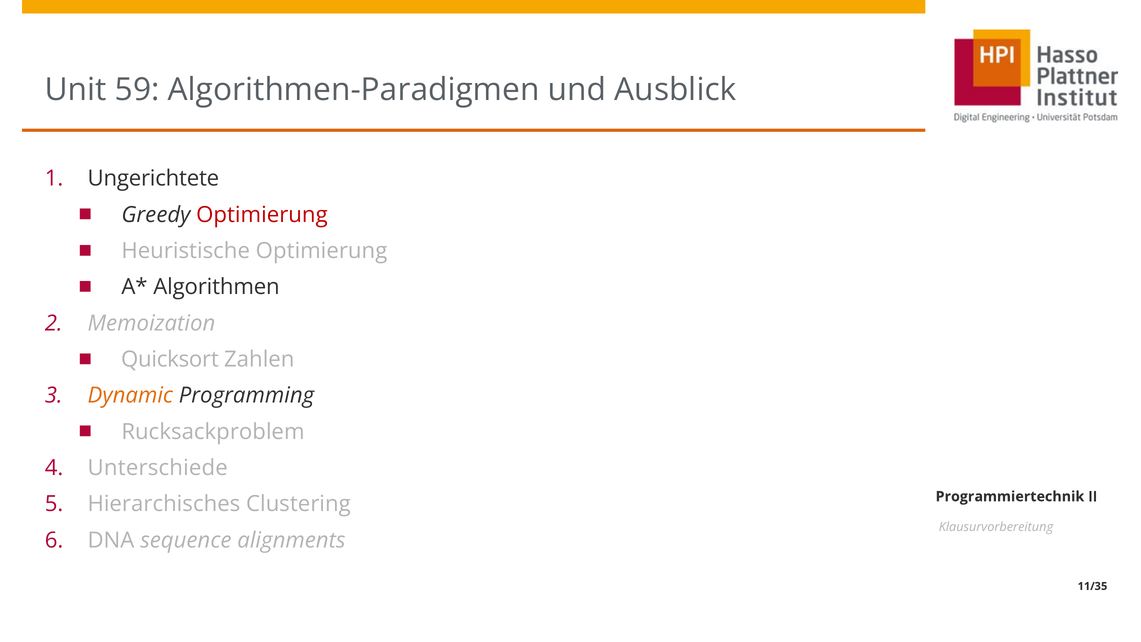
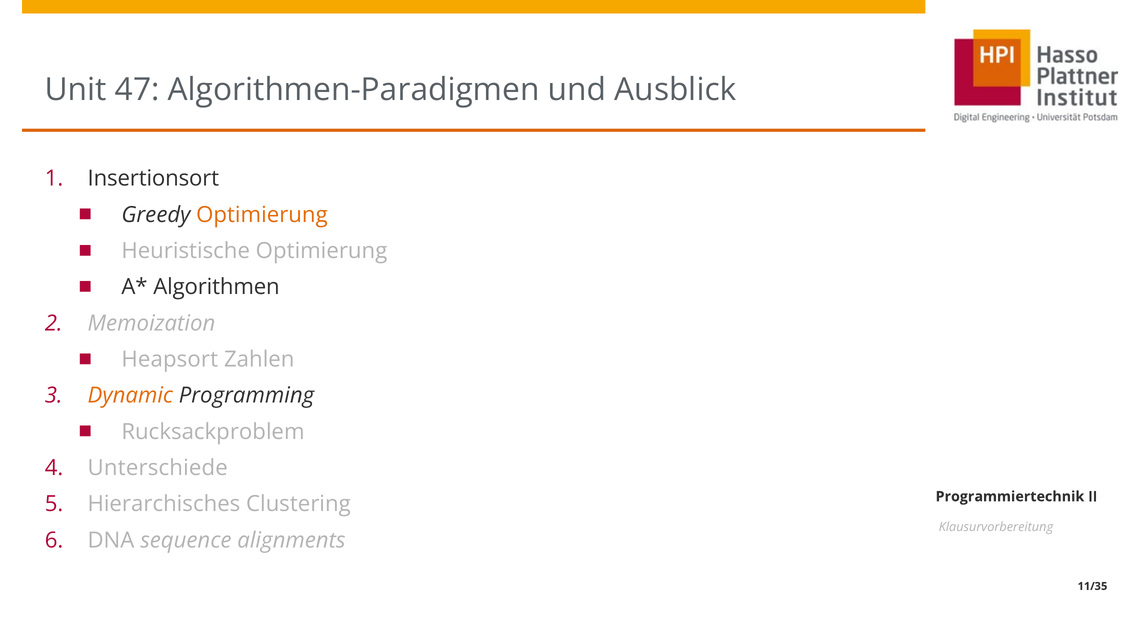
59: 59 -> 47
Ungerichtete: Ungerichtete -> Insertionsort
Optimierung at (262, 215) colour: red -> orange
Quicksort: Quicksort -> Heapsort
